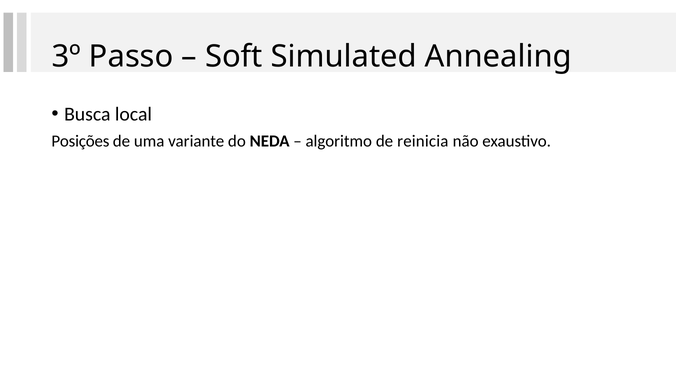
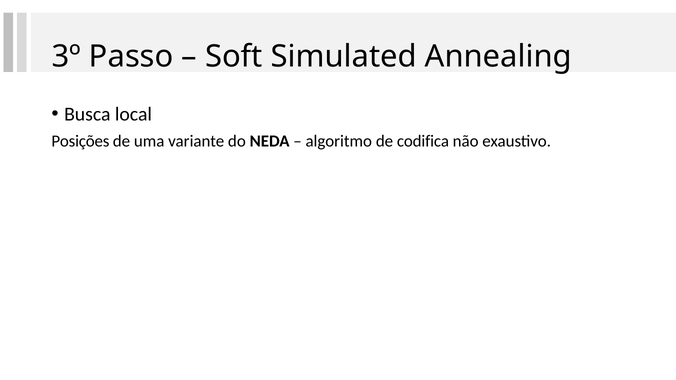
reinicia: reinicia -> codifica
